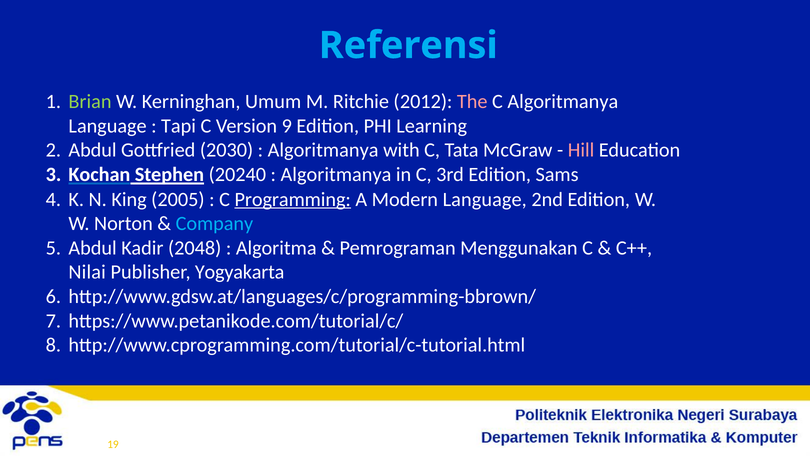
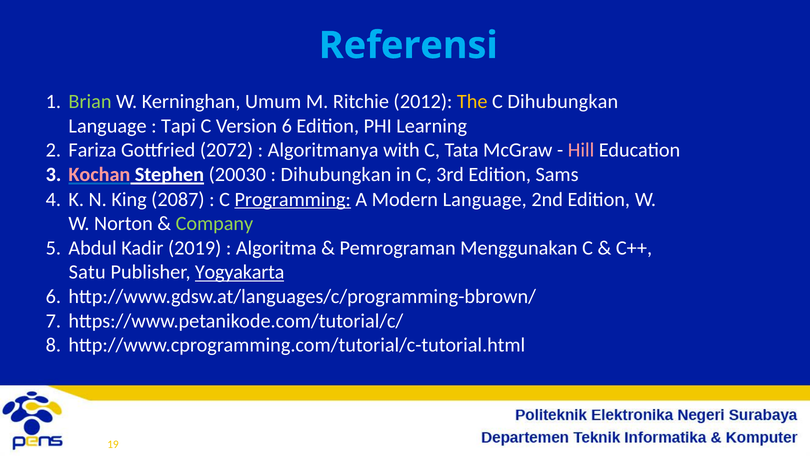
The colour: pink -> yellow
C Algoritmanya: Algoritmanya -> Dihubungkan
Version 9: 9 -> 6
2 Abdul: Abdul -> Fariza
2030: 2030 -> 2072
Kochan colour: white -> pink
20240: 20240 -> 20030
Algoritmanya at (336, 174): Algoritmanya -> Dihubungkan
2005: 2005 -> 2087
Company colour: light blue -> light green
2048: 2048 -> 2019
Nilai: Nilai -> Satu
Yogyakarta underline: none -> present
